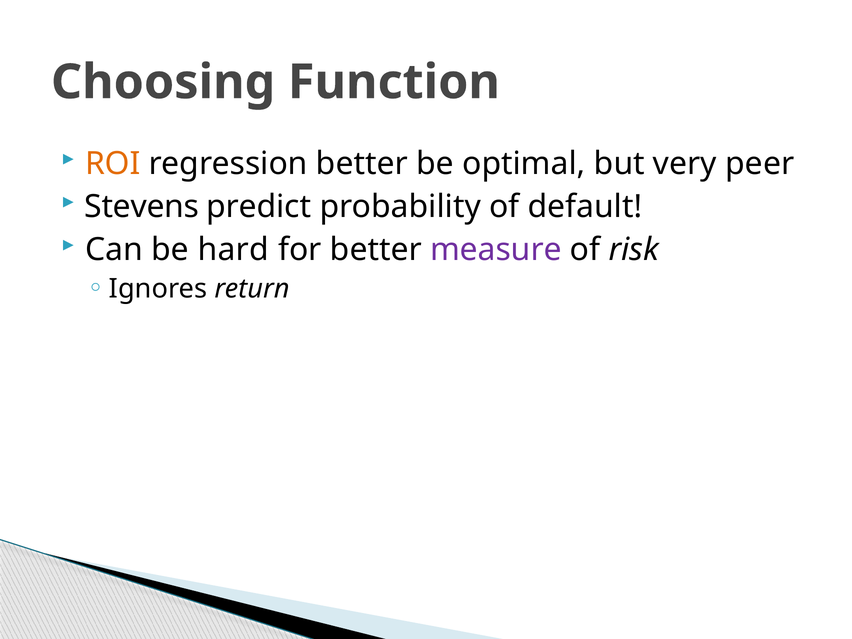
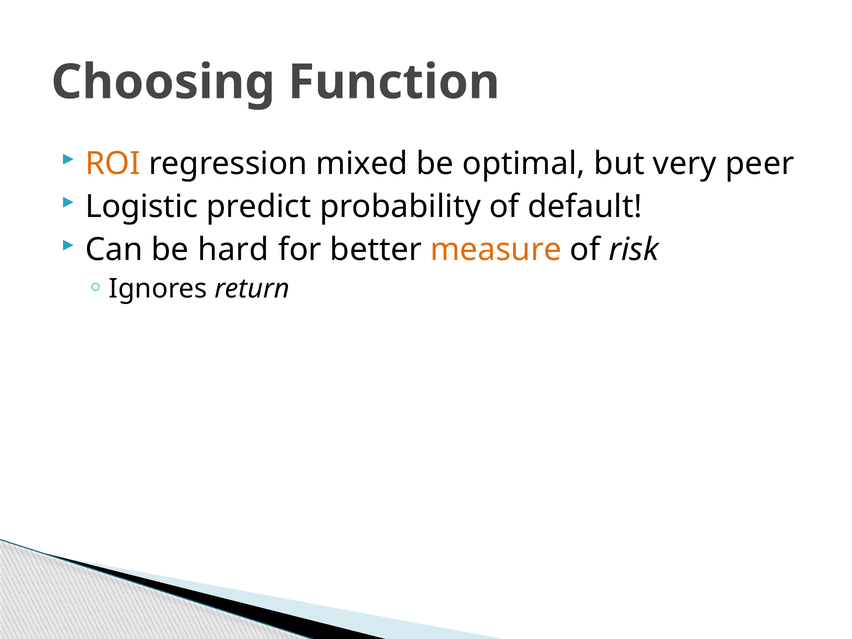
regression better: better -> mixed
Stevens: Stevens -> Logistic
measure colour: purple -> orange
